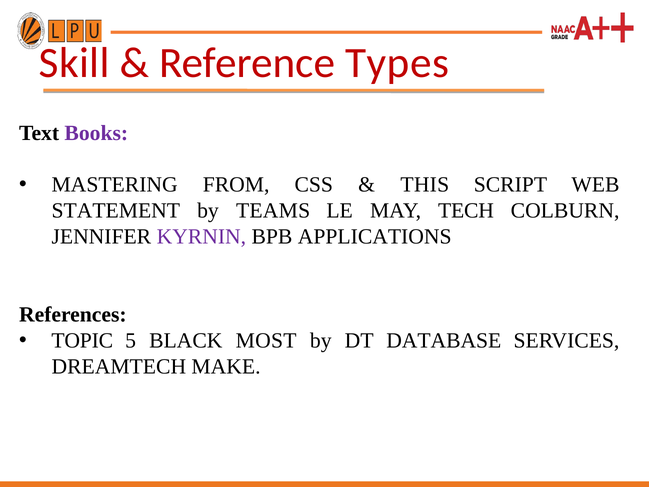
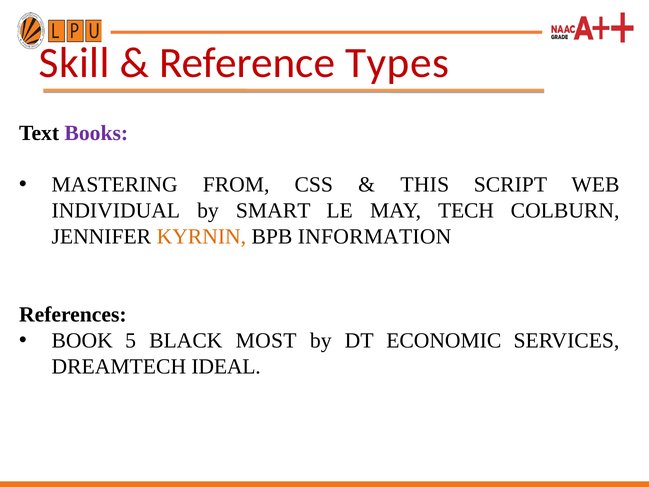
STATEMENT: STATEMENT -> INDIVIDUAL
TEAMS: TEAMS -> SMART
KYRNIN colour: purple -> orange
APPLICATIONS: APPLICATIONS -> INFORMATION
TOPIC: TOPIC -> BOOK
DATABASE: DATABASE -> ECONOMIC
MAKE: MAKE -> IDEAL
